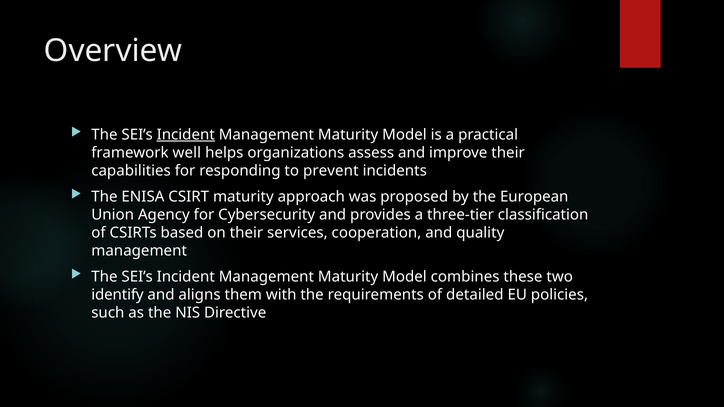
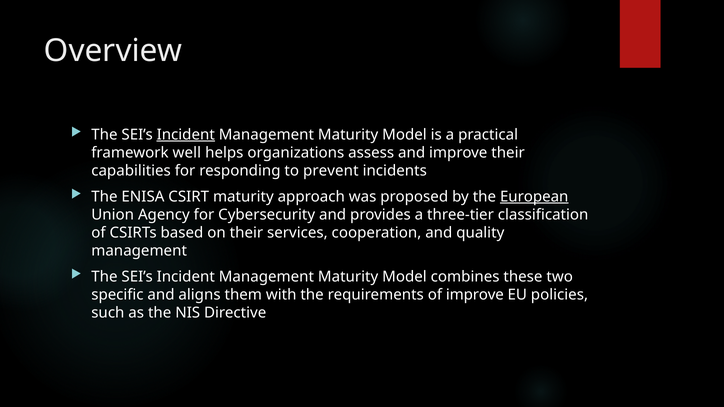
European underline: none -> present
identify: identify -> specific
of detailed: detailed -> improve
